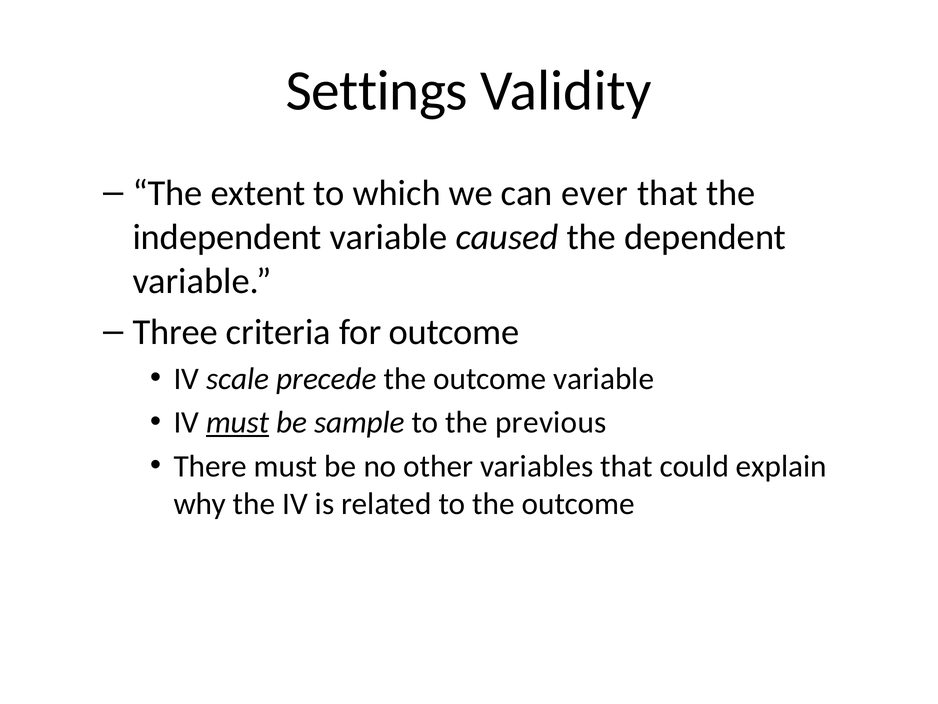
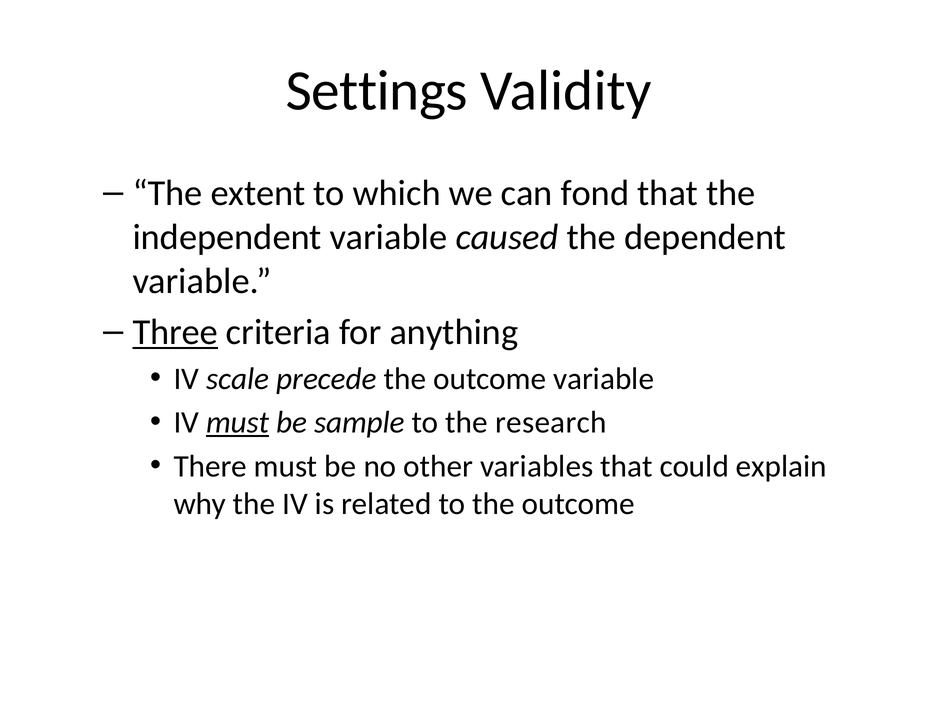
ever: ever -> fond
Three underline: none -> present
for outcome: outcome -> anything
previous: previous -> research
